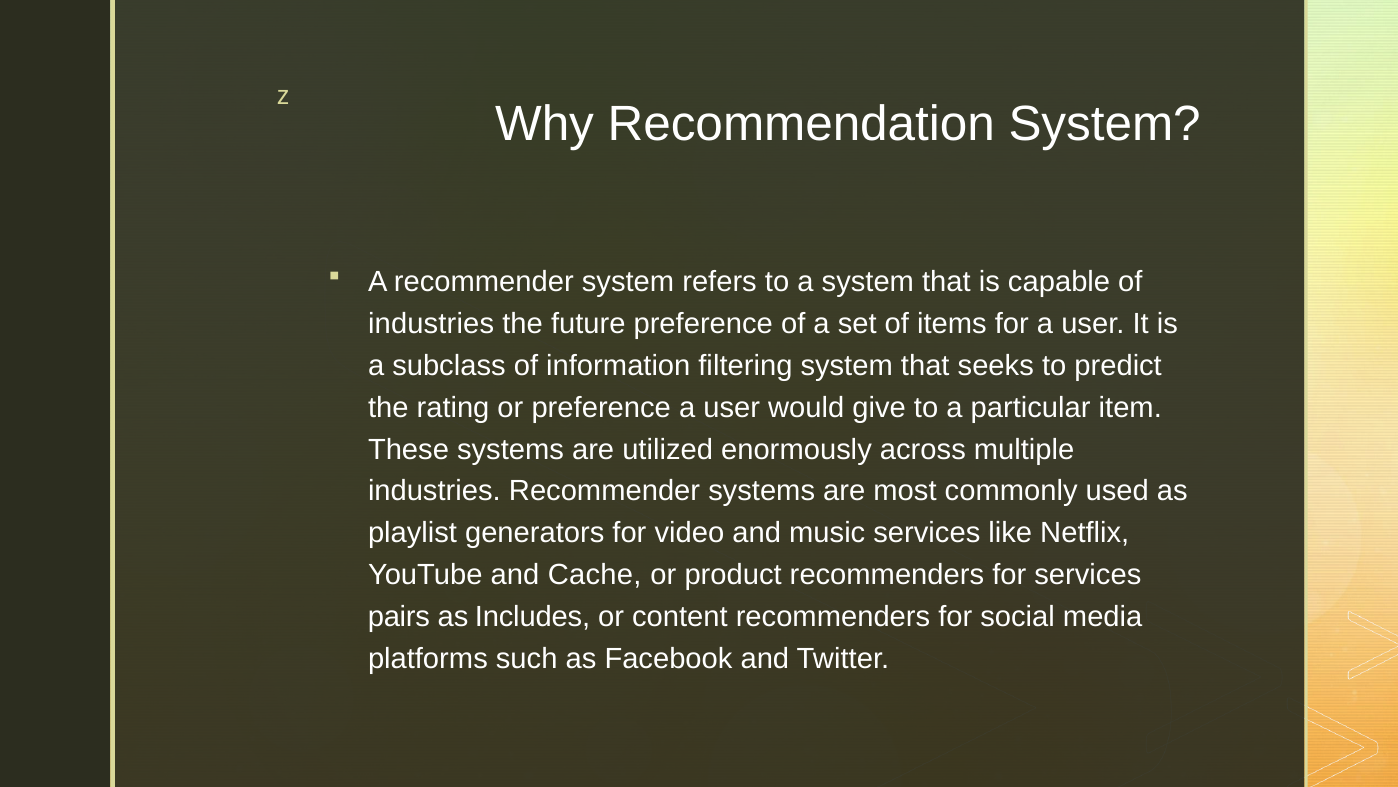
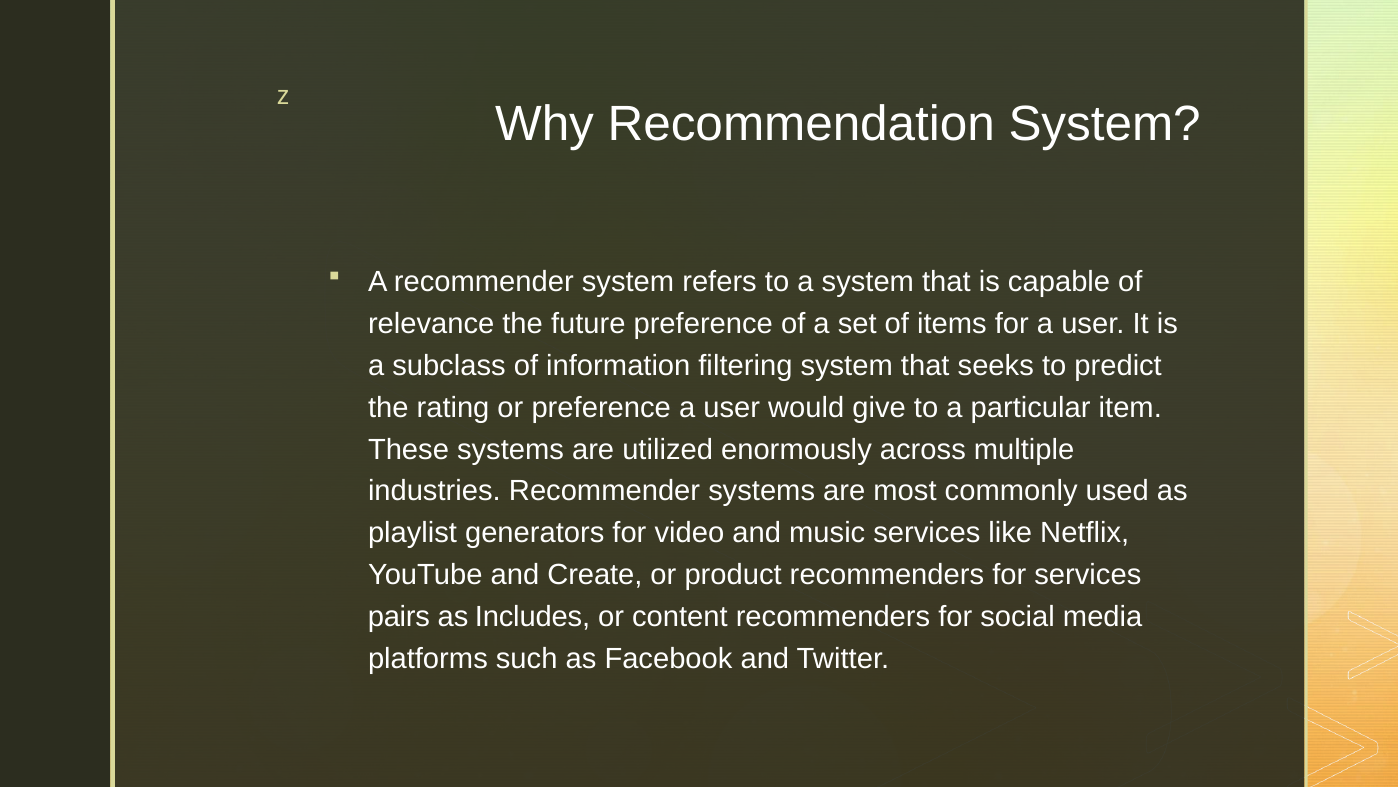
industries at (431, 323): industries -> relevance
Cache: Cache -> Create
